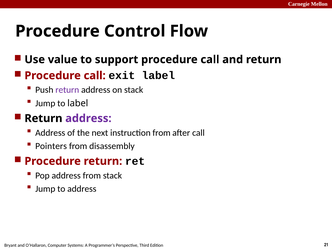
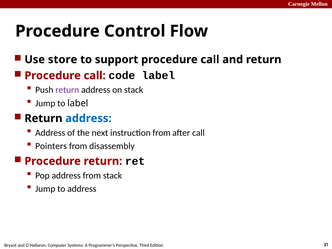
value: value -> store
exit: exit -> code
address at (88, 118) colour: purple -> blue
